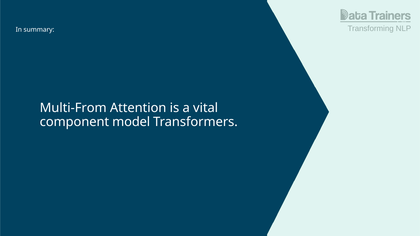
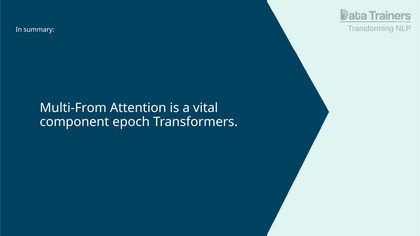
model: model -> epoch
